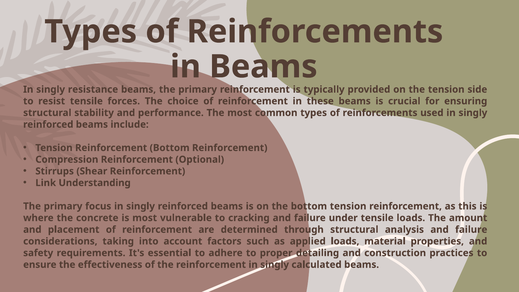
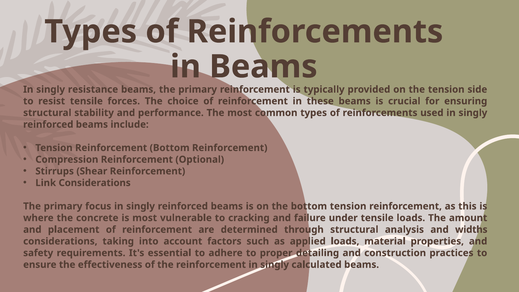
Link Understanding: Understanding -> Considerations
analysis and failure: failure -> widths
